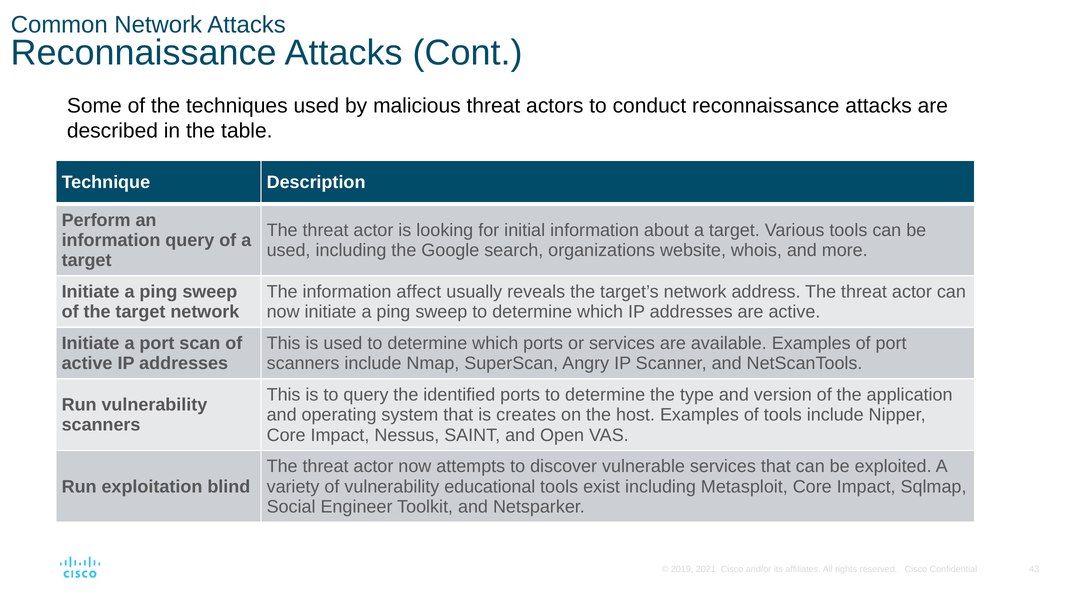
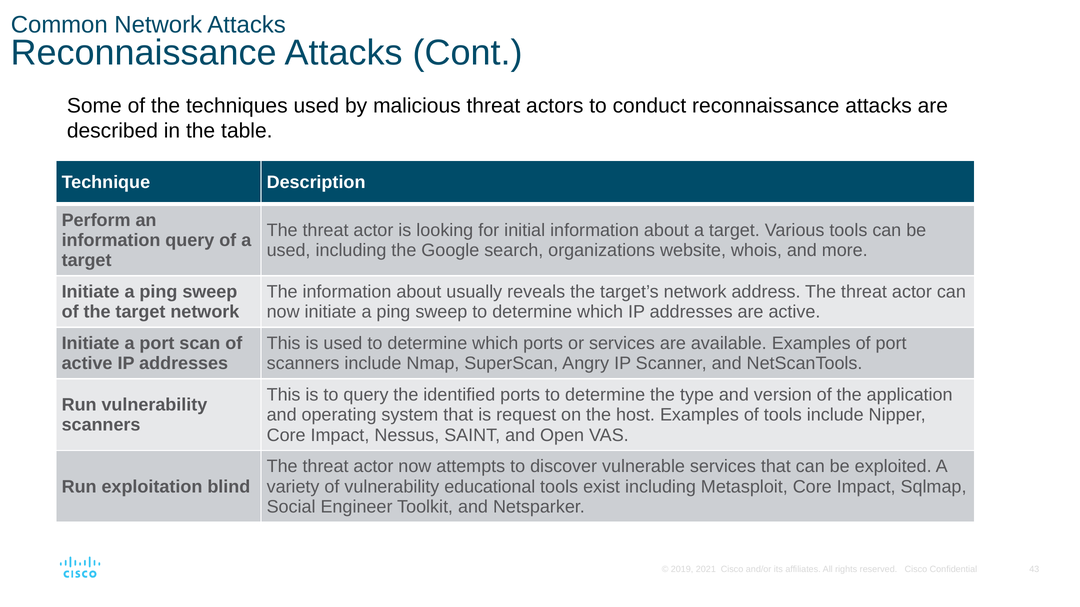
The information affect: affect -> about
creates: creates -> request
